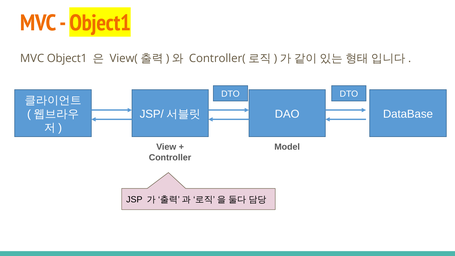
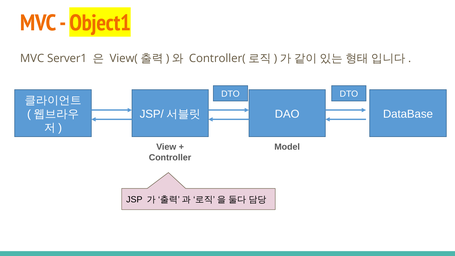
MVC Object1: Object1 -> Server1
